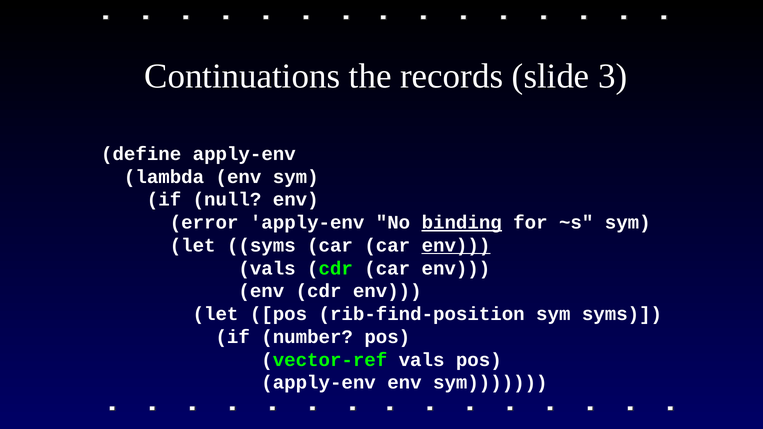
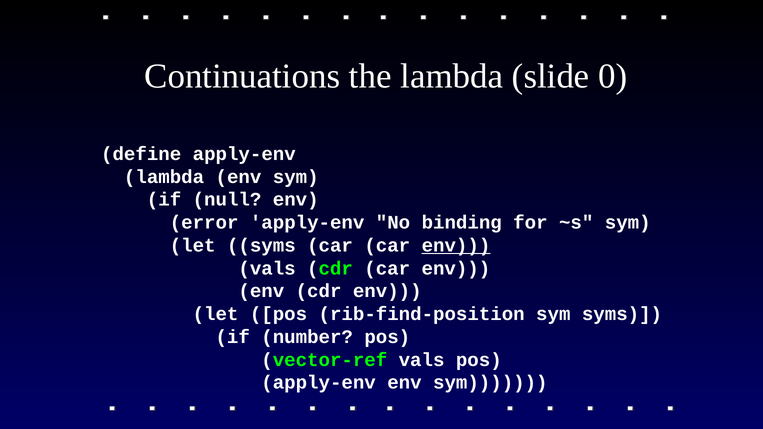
the records: records -> lambda
3: 3 -> 0
binding underline: present -> none
